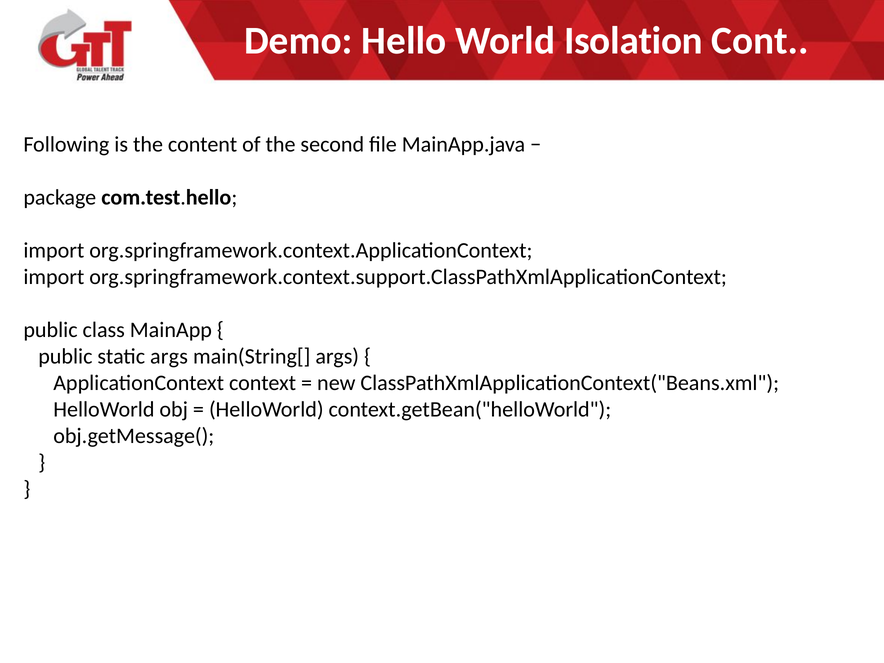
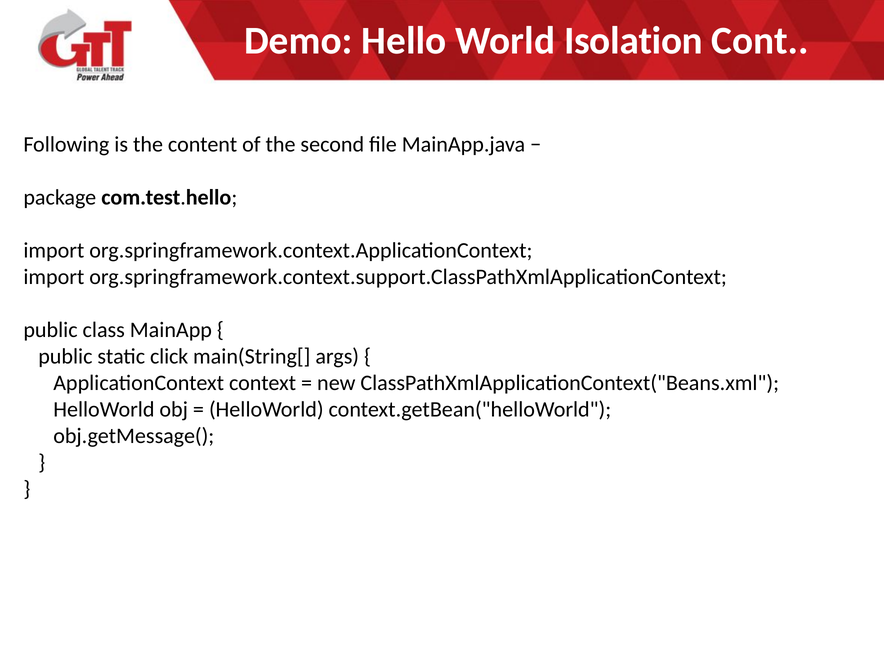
static args: args -> click
